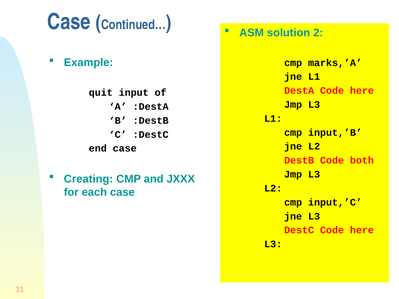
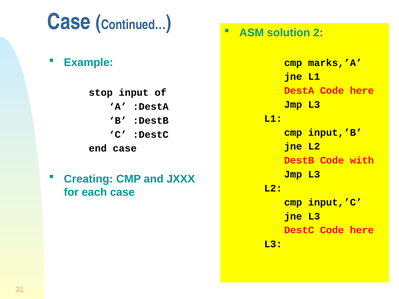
quit: quit -> stop
both: both -> with
